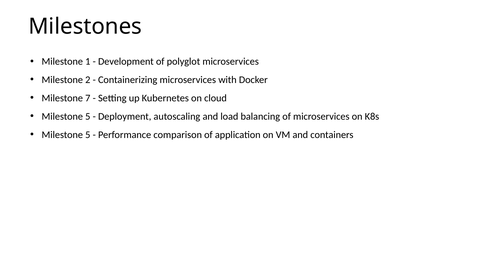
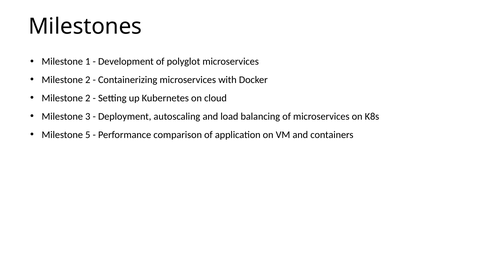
7 at (88, 98): 7 -> 2
5 at (88, 116): 5 -> 3
